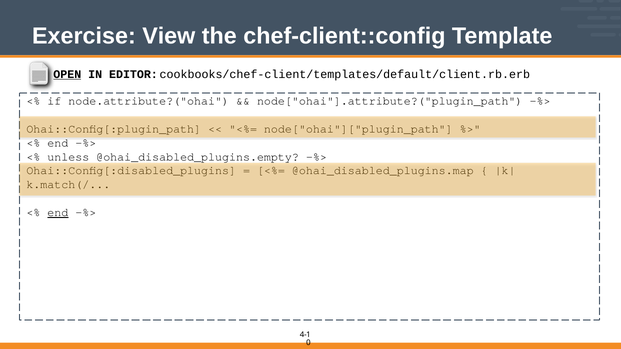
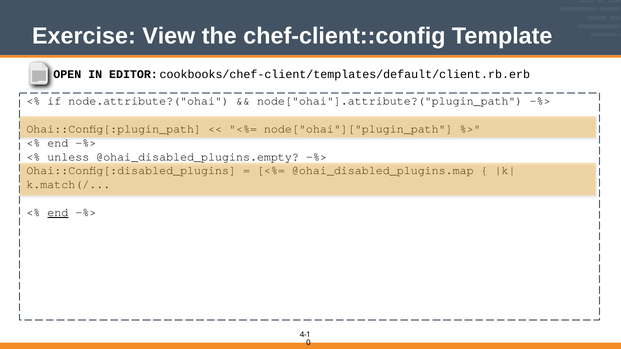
OPEN underline: present -> none
